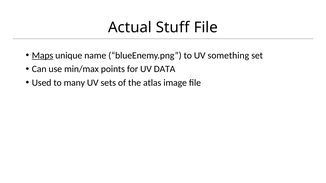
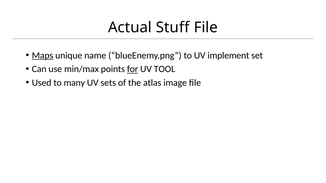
something: something -> implement
for underline: none -> present
DATA: DATA -> TOOL
